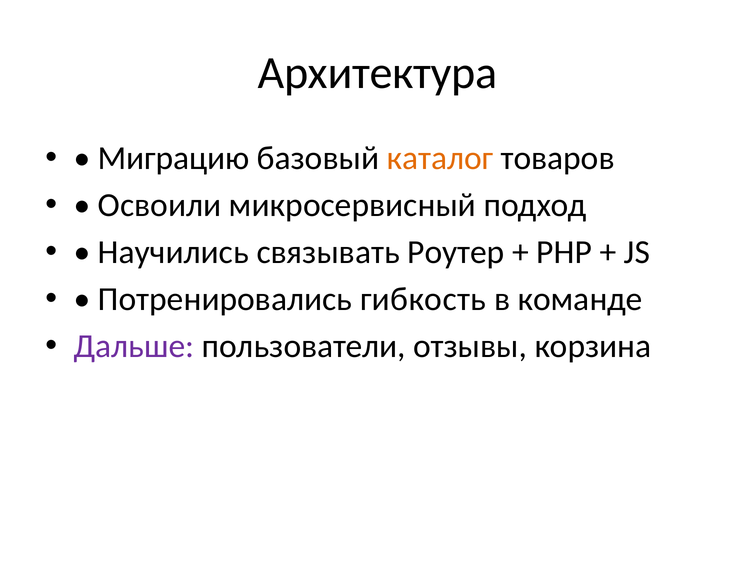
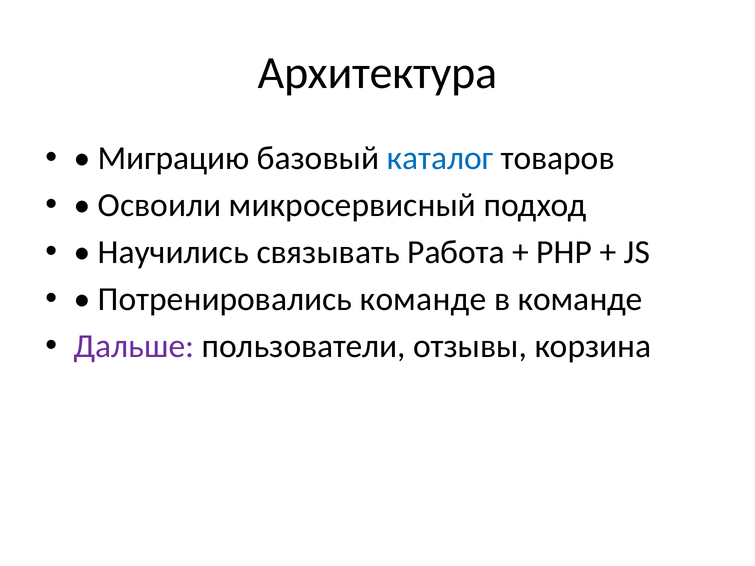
каталог colour: orange -> blue
Роутер: Роутер -> Работа
Потренировались гибкость: гибкость -> команде
